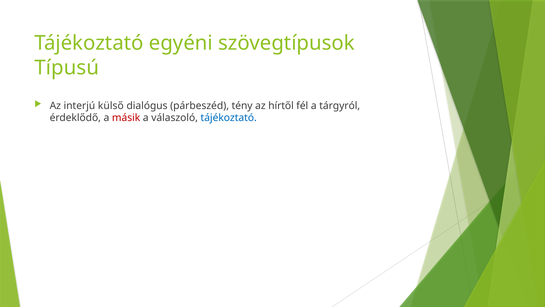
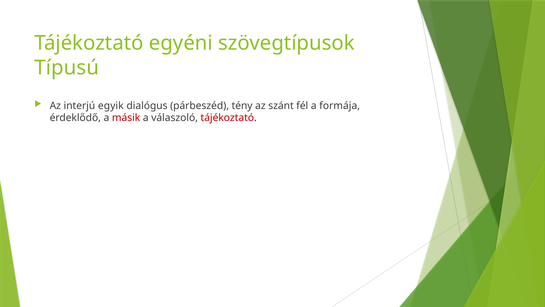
külső: külső -> egyik
hírtől: hírtől -> szánt
tárgyról: tárgyról -> formája
tájékoztató at (229, 118) colour: blue -> red
